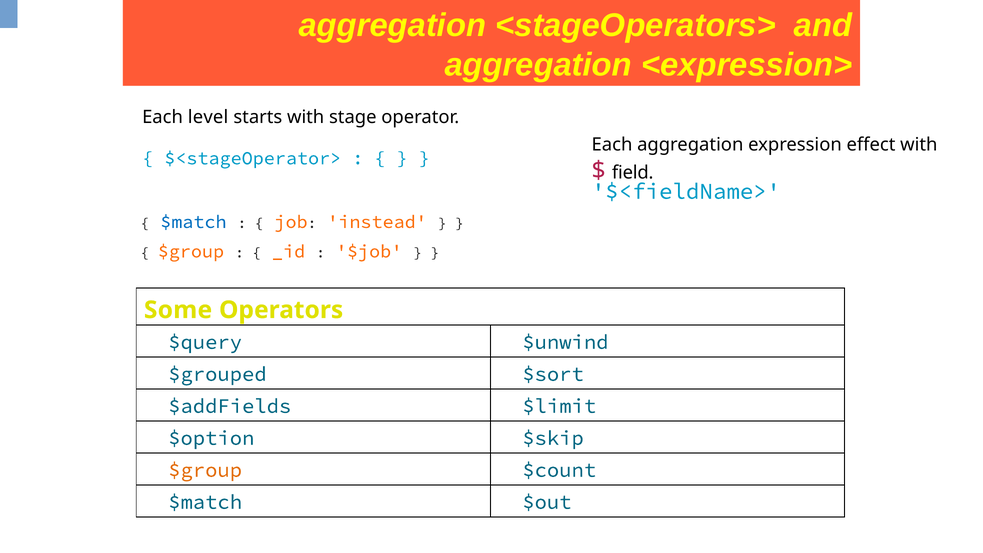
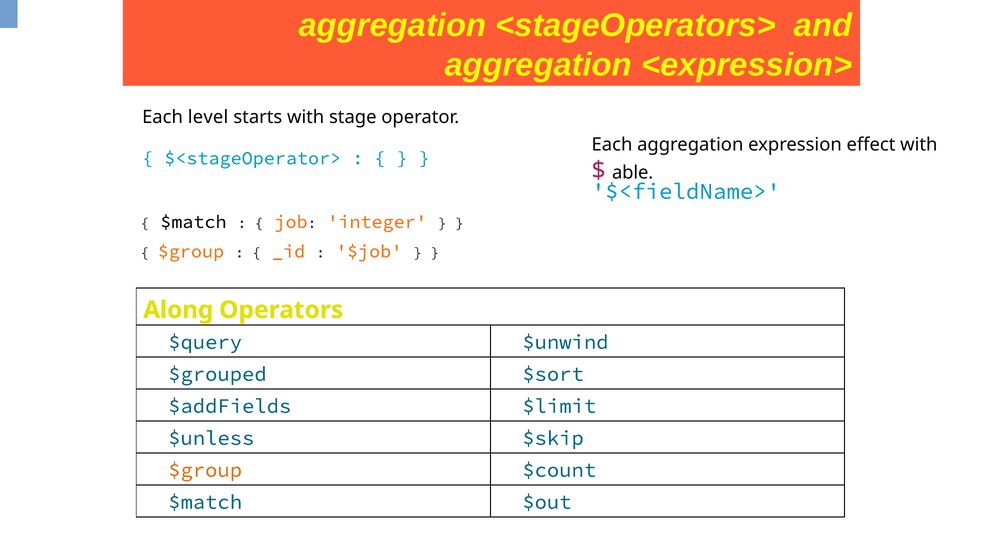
field: field -> able
$match at (193, 222) colour: blue -> black
instead: instead -> integer
Some: Some -> Along
$option: $option -> $unless
